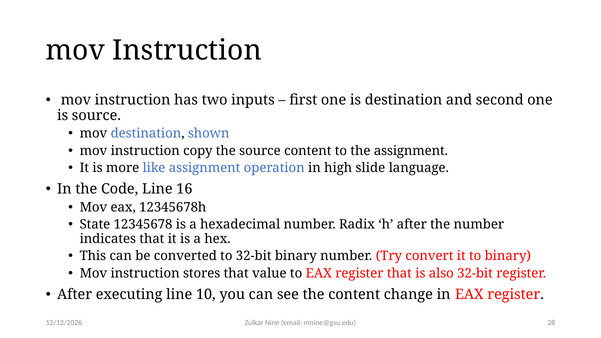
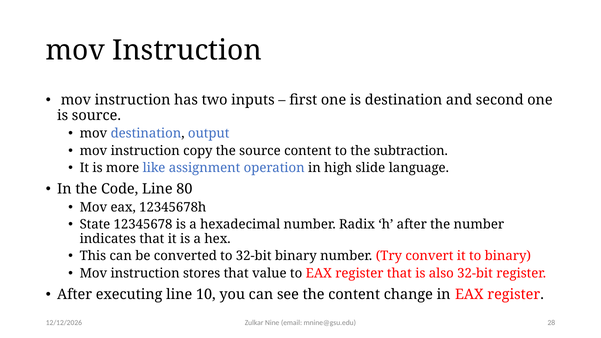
shown: shown -> output
the assignment: assignment -> subtraction
16: 16 -> 80
